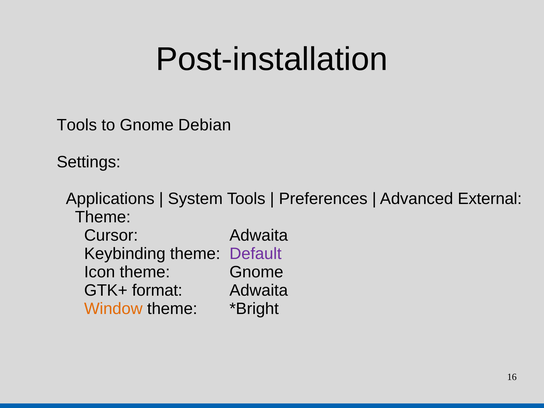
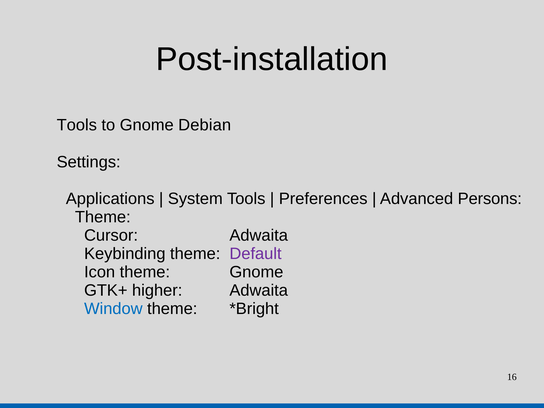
External: External -> Persons
format: format -> higher
Window colour: orange -> blue
